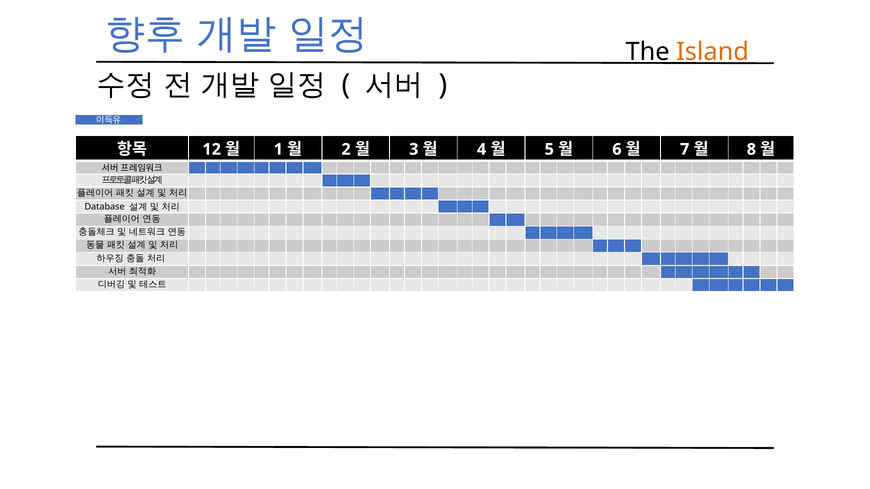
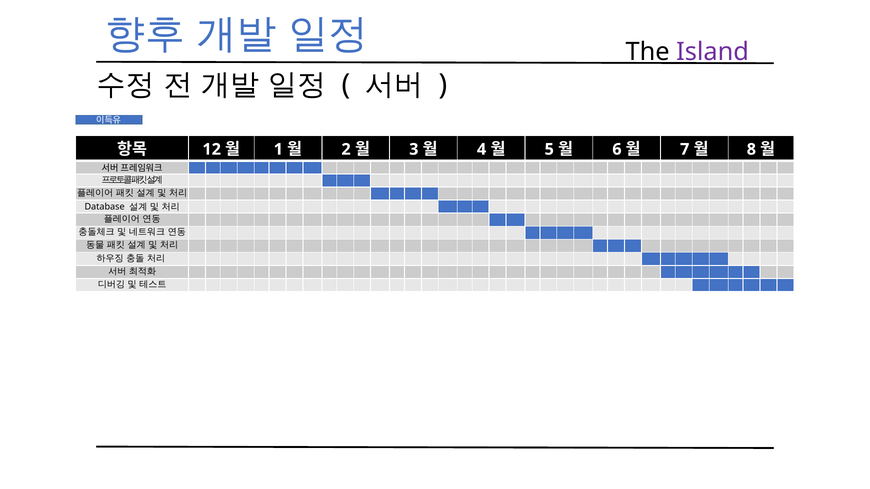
Island colour: orange -> purple
